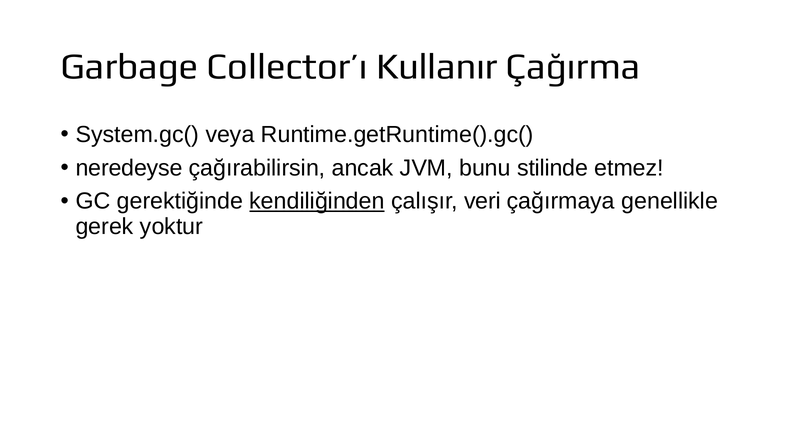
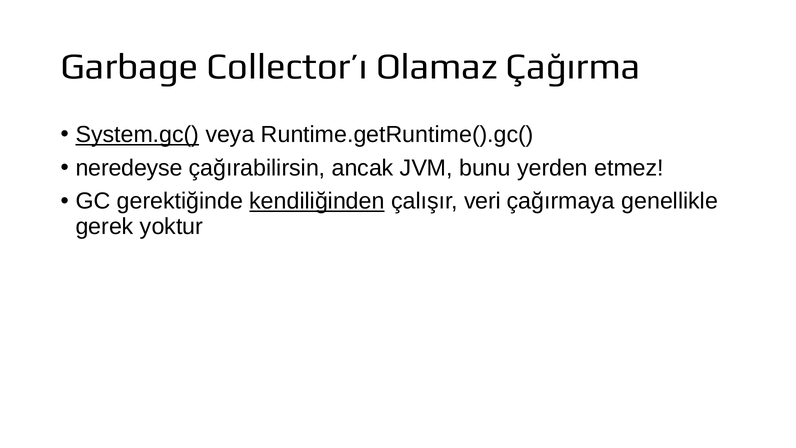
Kullanır: Kullanır -> Olamaz
System.gc( underline: none -> present
stilinde: stilinde -> yerden
